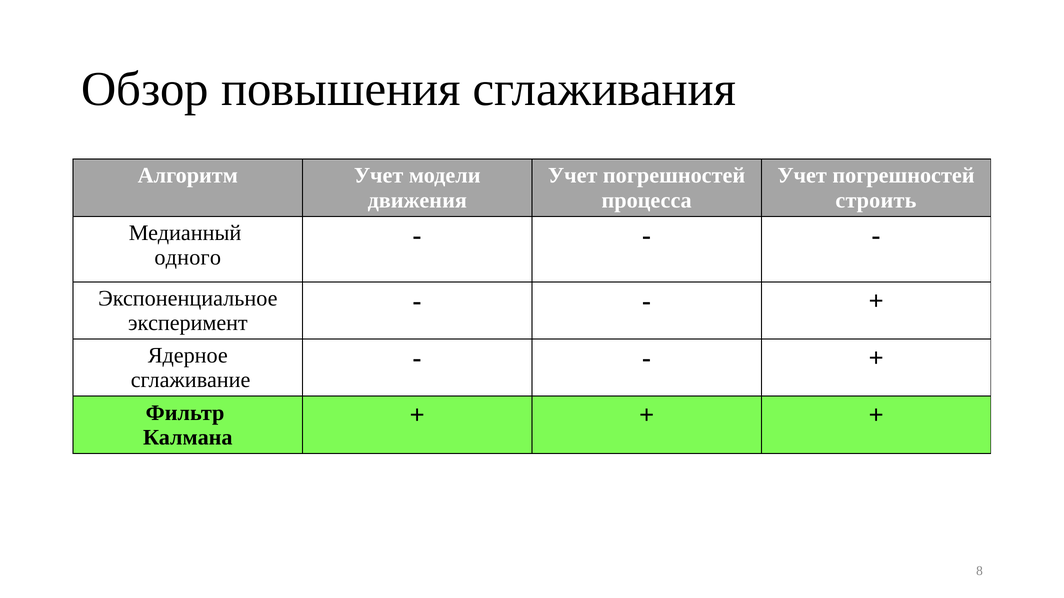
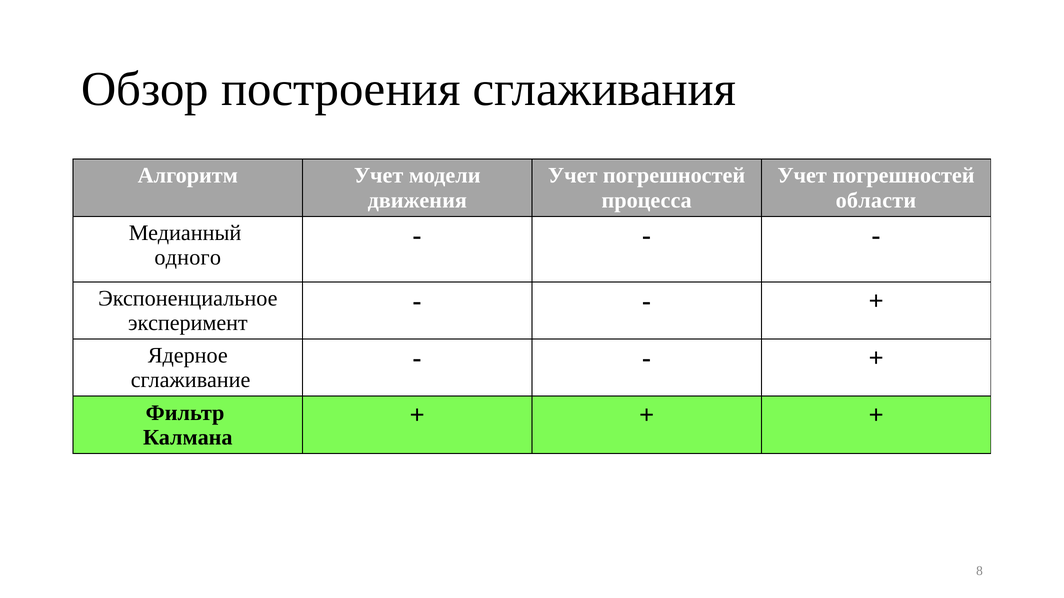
повышения: повышения -> построения
строить: строить -> области
